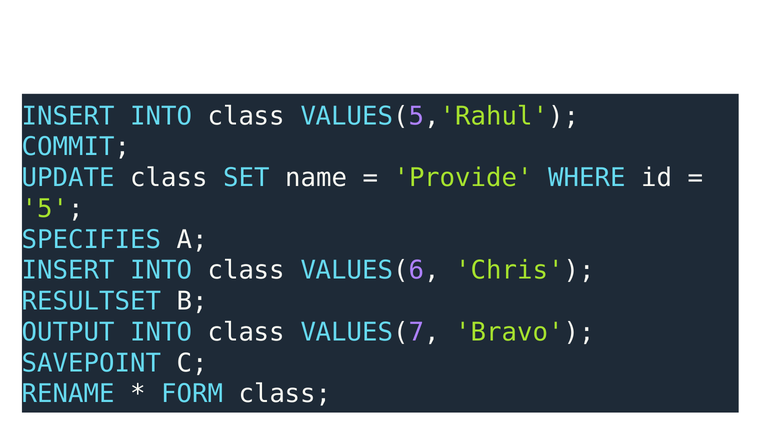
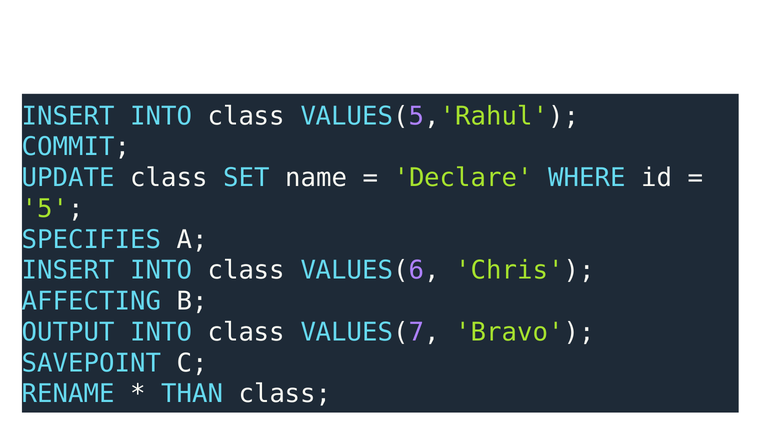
Provide: Provide -> Declare
RESULTSET: RESULTSET -> AFFECTING
FORM: FORM -> THAN
